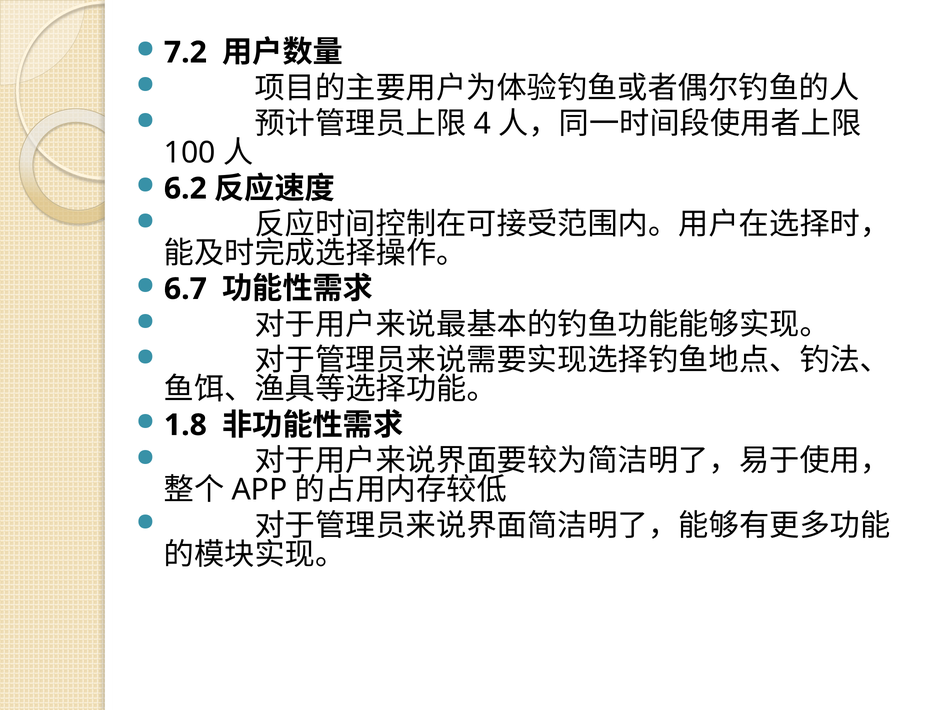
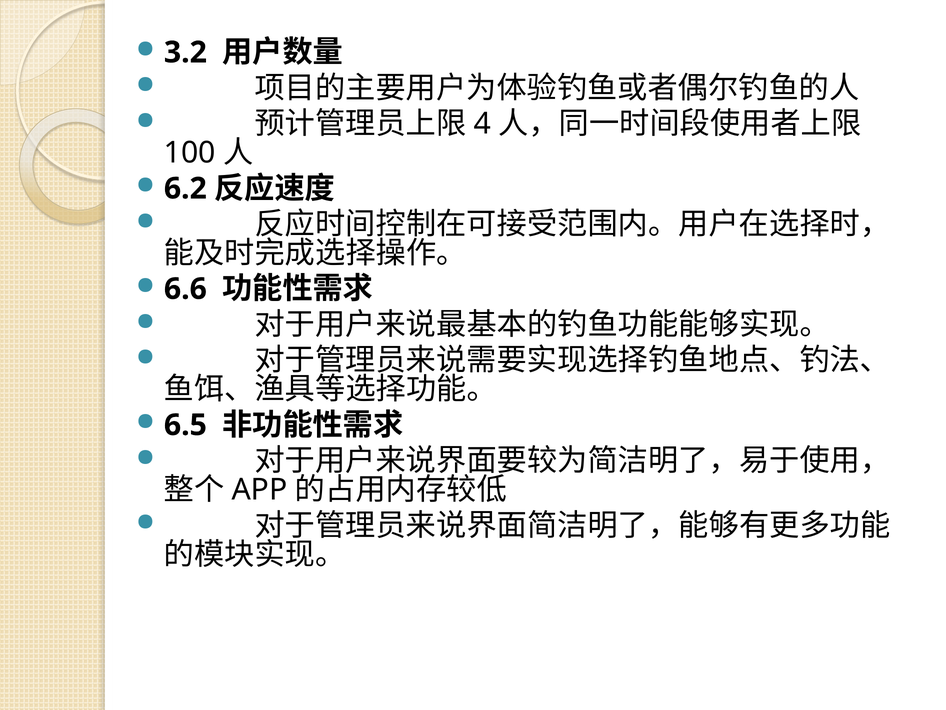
7.2: 7.2 -> 3.2
6.7: 6.7 -> 6.6
1.8: 1.8 -> 6.5
